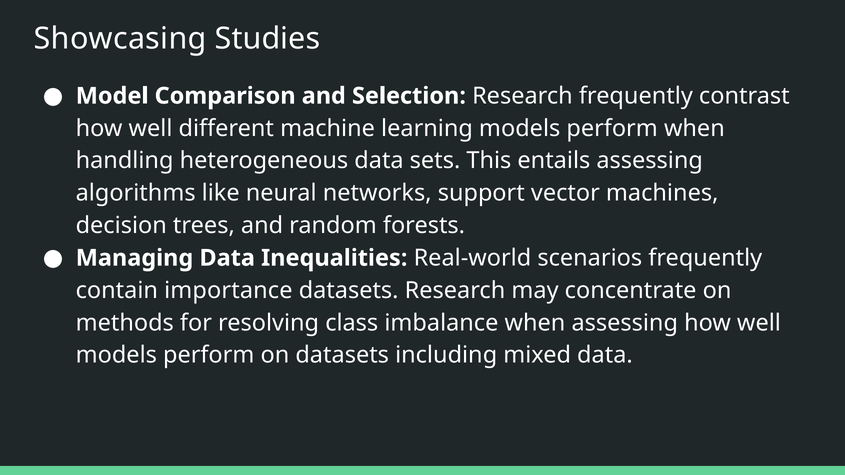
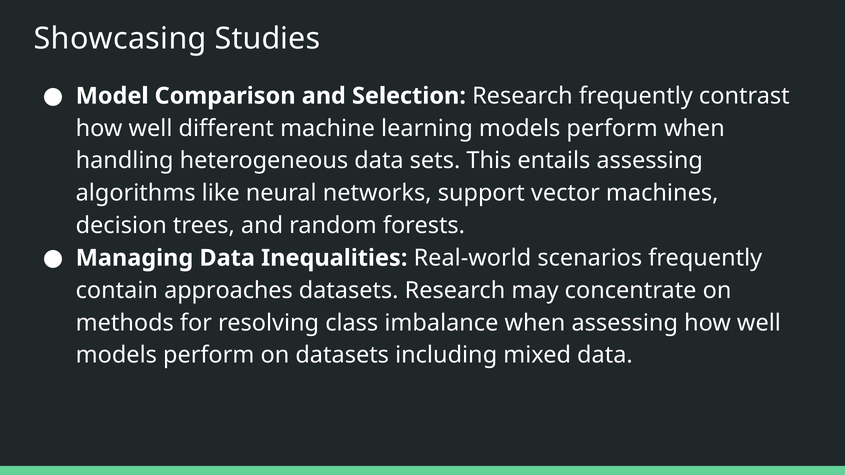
importance: importance -> approaches
